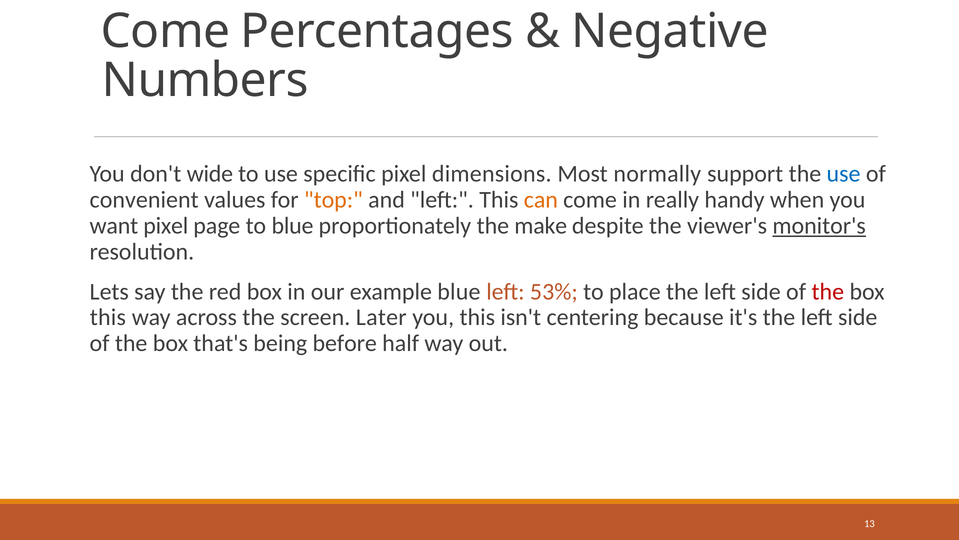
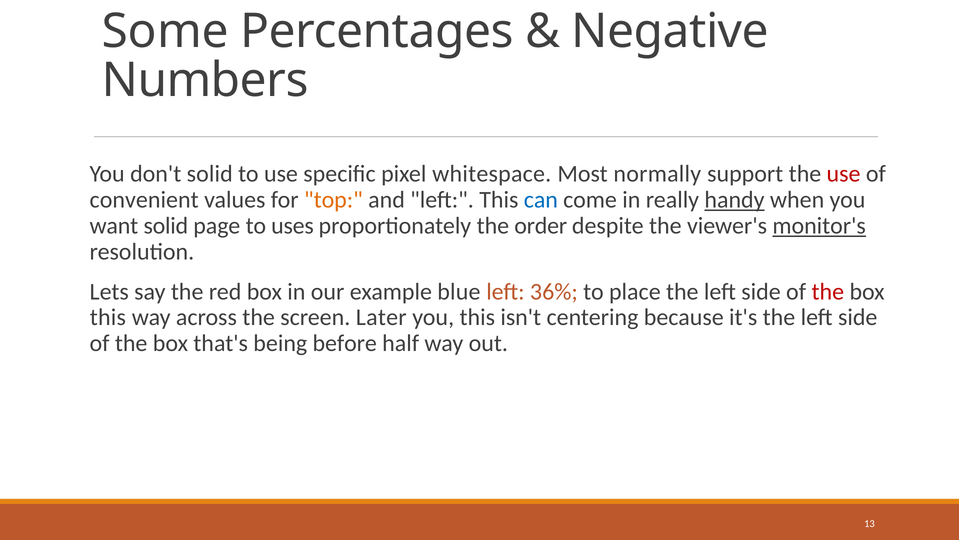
Come at (166, 31): Come -> Some
don't wide: wide -> solid
dimensions: dimensions -> whitespace
use at (844, 174) colour: blue -> red
can colour: orange -> blue
handy underline: none -> present
want pixel: pixel -> solid
to blue: blue -> uses
make: make -> order
53%: 53% -> 36%
